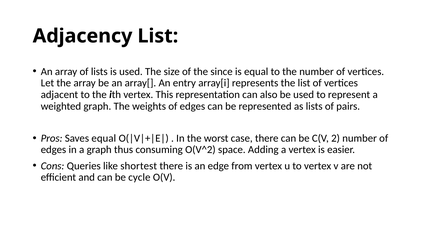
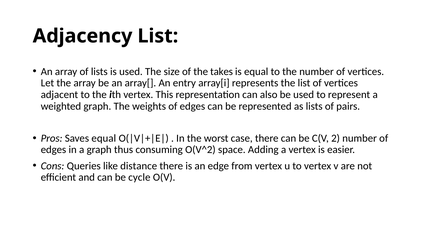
since: since -> takes
shortest: shortest -> distance
